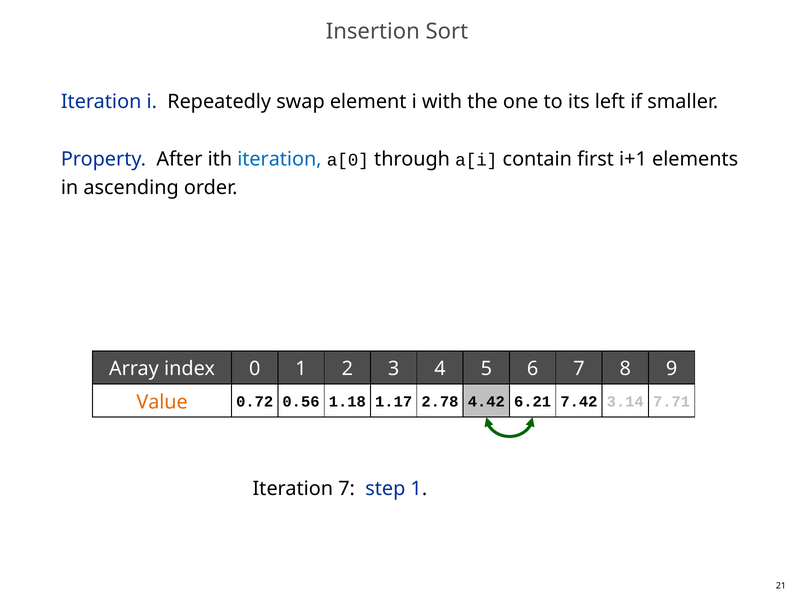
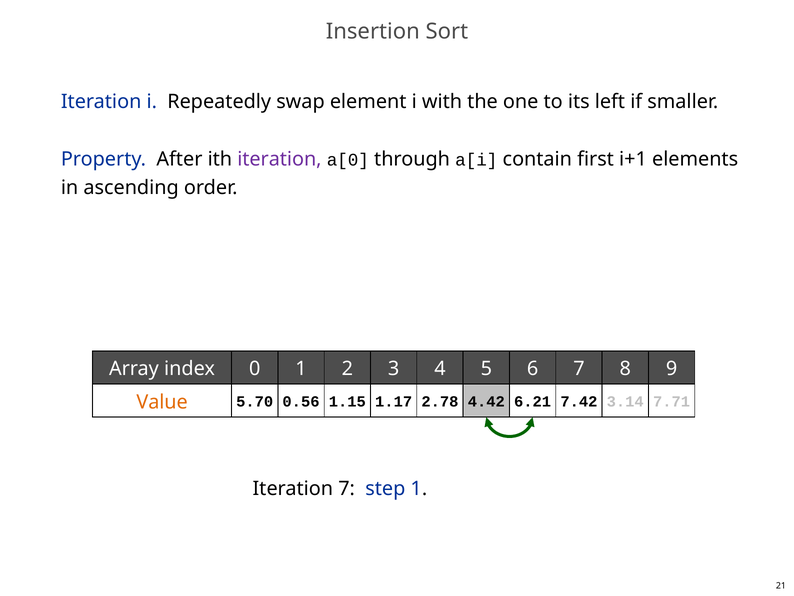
iteration at (279, 159) colour: blue -> purple
0.72: 0.72 -> 5.70
1.18: 1.18 -> 1.15
